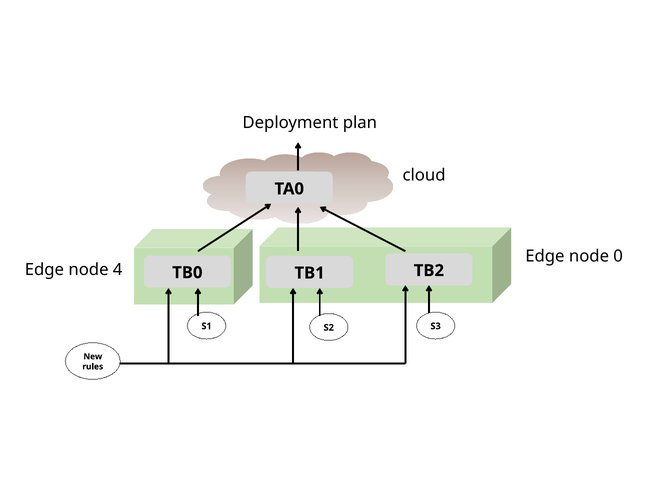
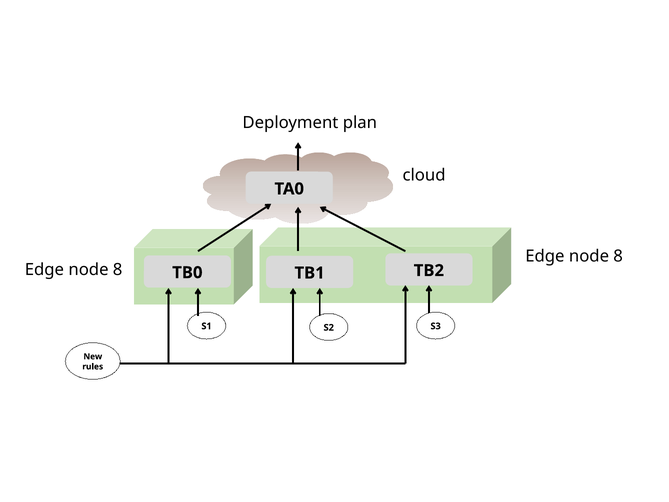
0 at (618, 256): 0 -> 8
4 at (118, 270): 4 -> 8
